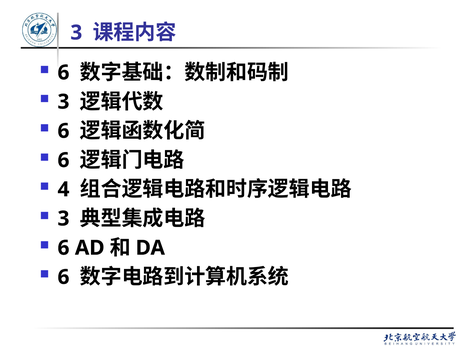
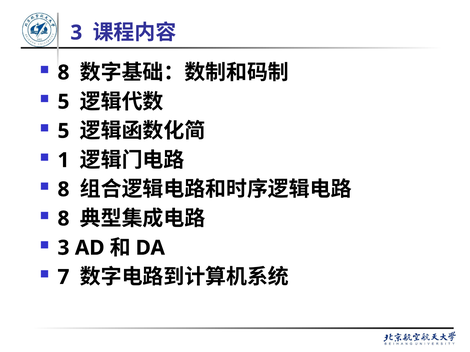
6 at (63, 73): 6 -> 8
3 at (63, 102): 3 -> 5
6 at (63, 131): 6 -> 5
6 at (63, 160): 6 -> 1
4 at (63, 190): 4 -> 8
3 at (63, 219): 3 -> 8
6 at (63, 248): 6 -> 3
6 at (63, 277): 6 -> 7
